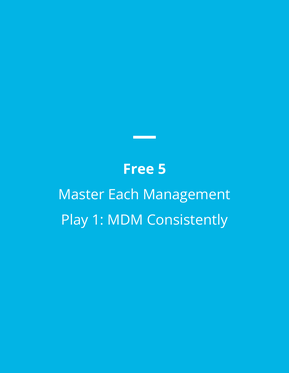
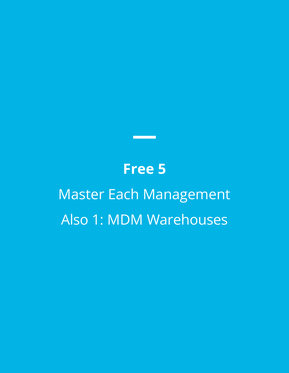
Play: Play -> Also
Consistently: Consistently -> Warehouses
